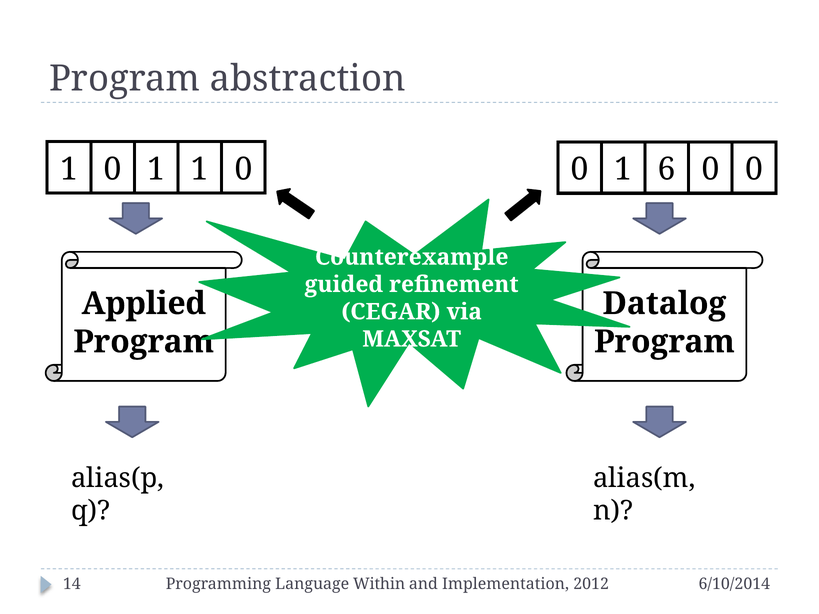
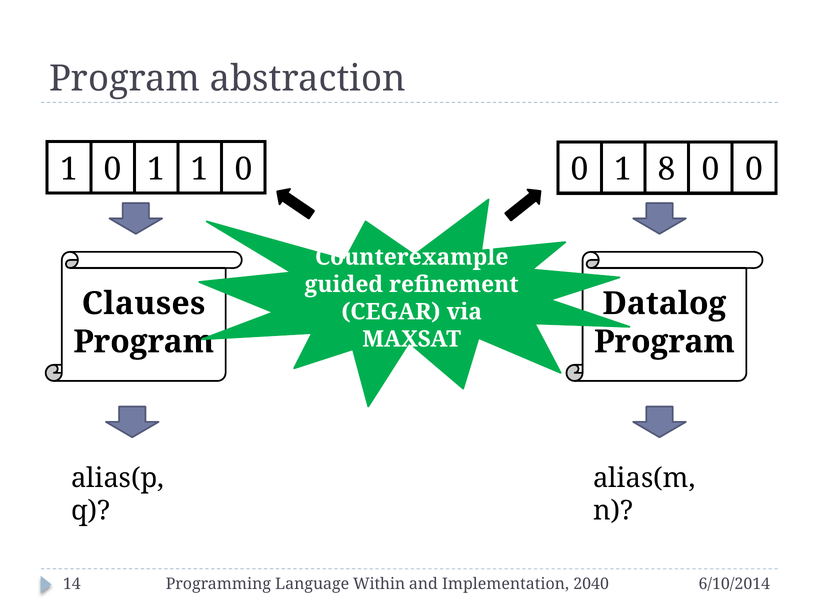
6: 6 -> 8
Applied: Applied -> Clauses
2012: 2012 -> 2040
